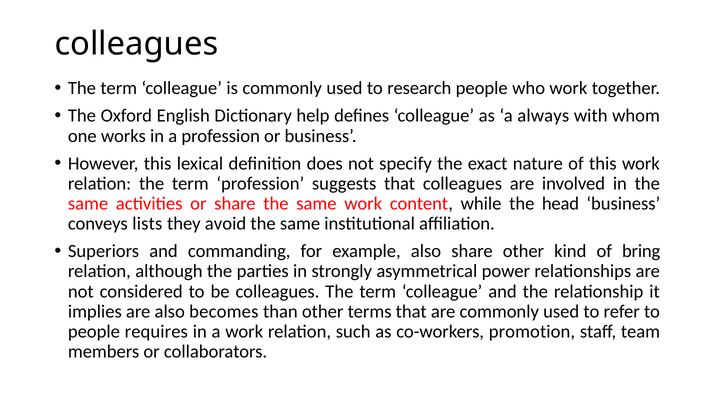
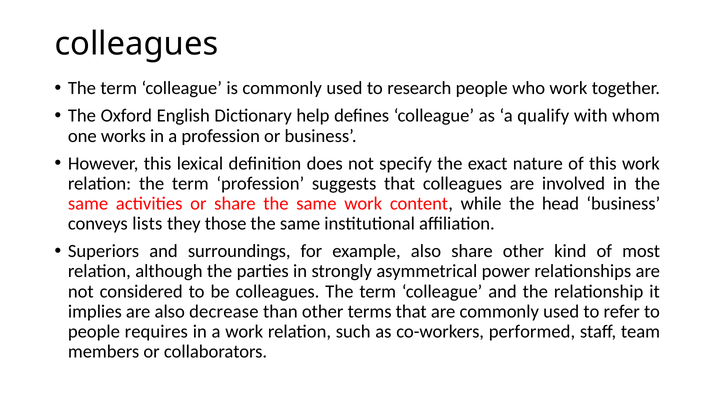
always: always -> qualify
avoid: avoid -> those
commanding: commanding -> surroundings
bring: bring -> most
becomes: becomes -> decrease
promotion: promotion -> performed
